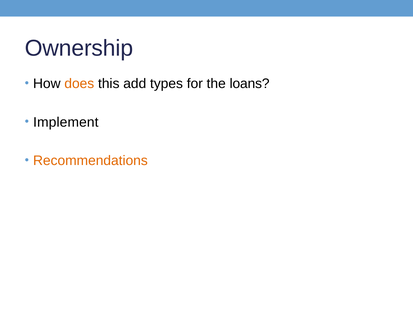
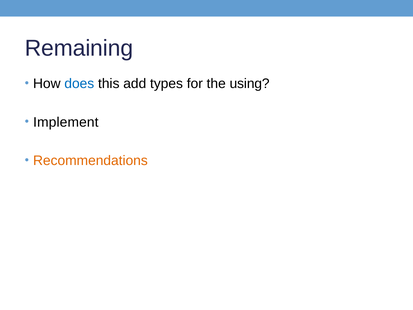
Ownership: Ownership -> Remaining
does colour: orange -> blue
loans: loans -> using
